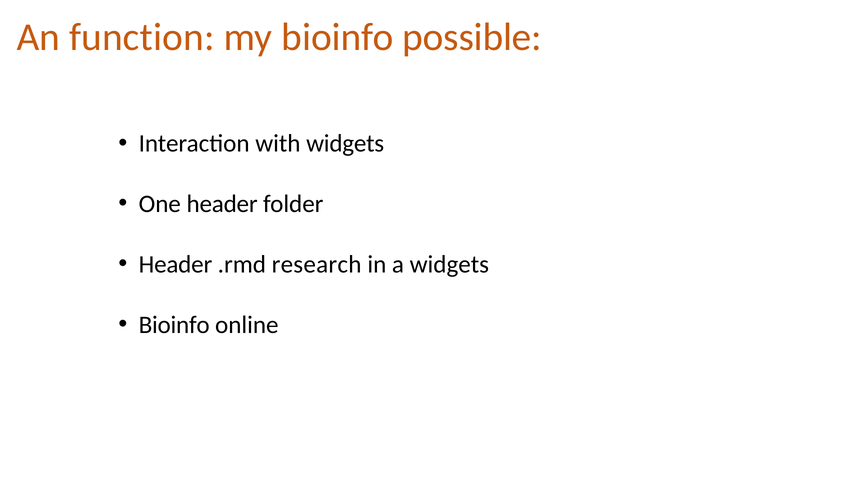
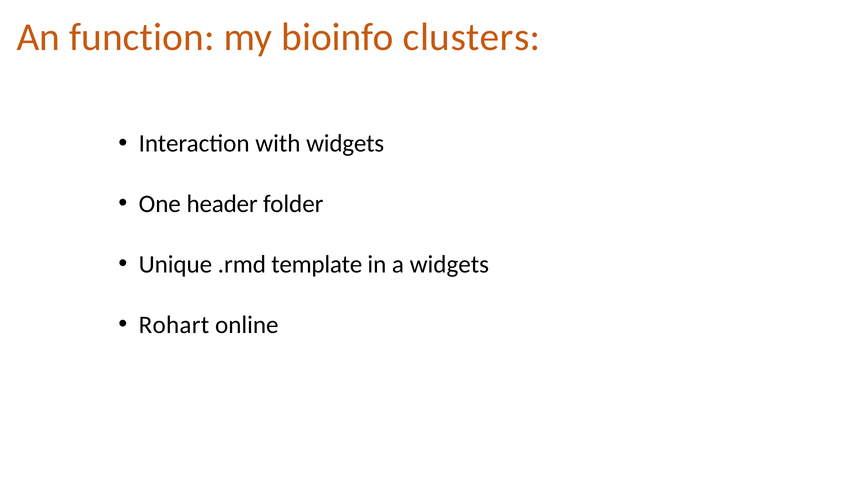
possible: possible -> clusters
Header at (175, 264): Header -> Unique
research: research -> template
Bioinfo at (174, 324): Bioinfo -> Rohart
